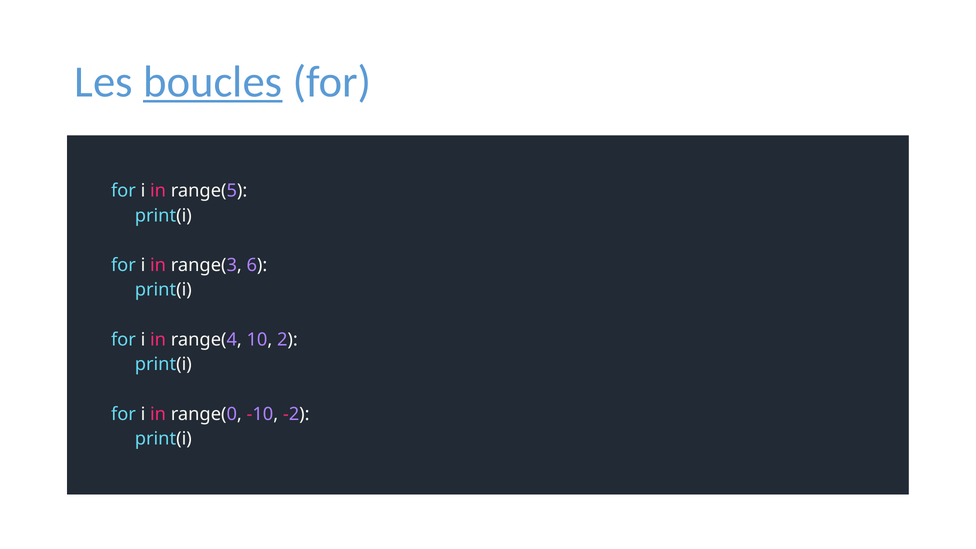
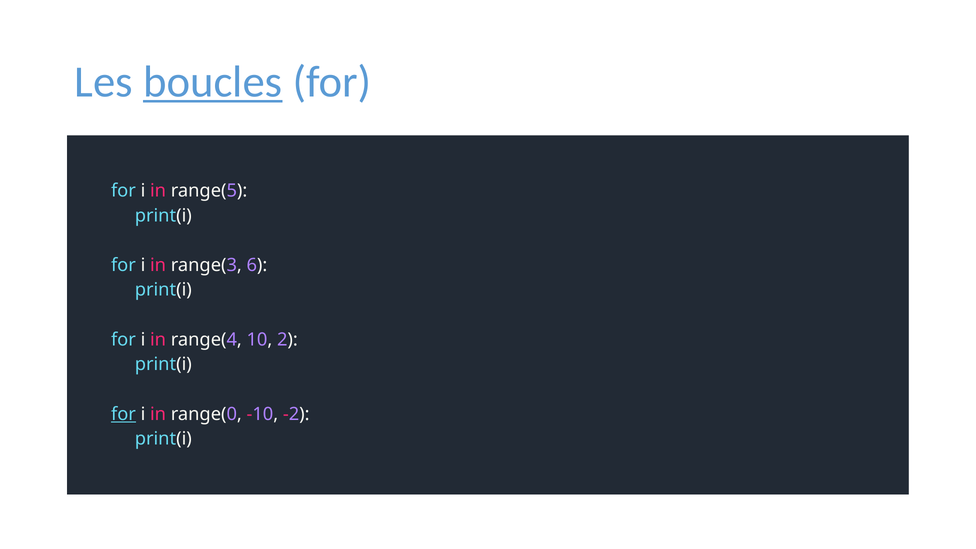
for at (123, 414) underline: none -> present
